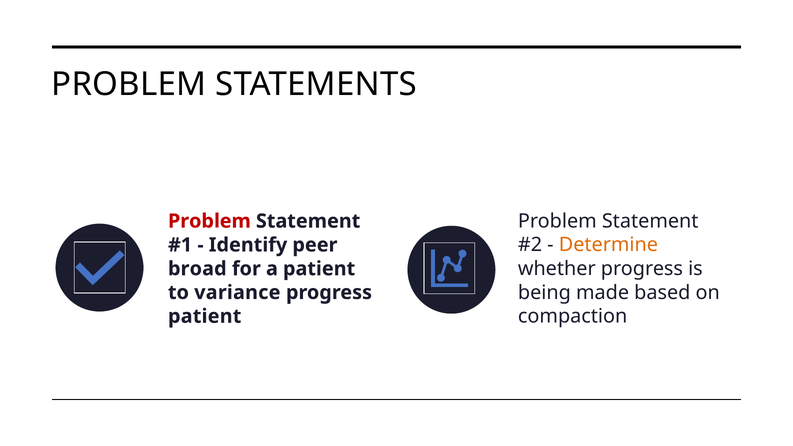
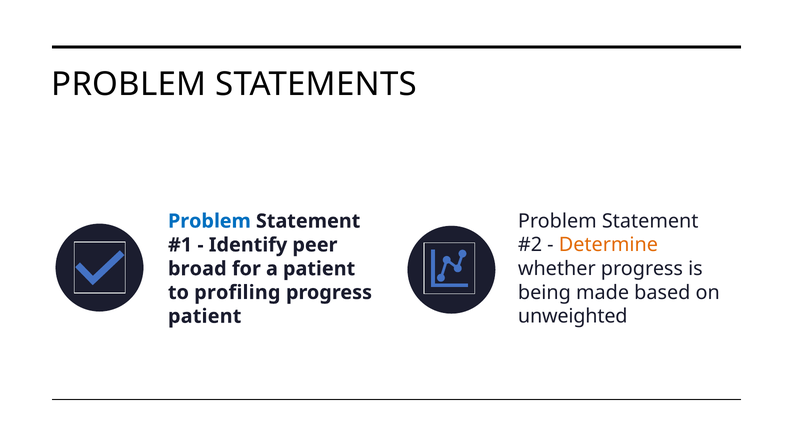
Problem at (209, 221) colour: red -> blue
variance: variance -> profiling
compaction: compaction -> unweighted
